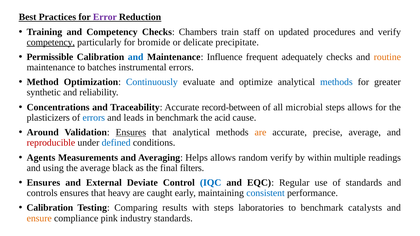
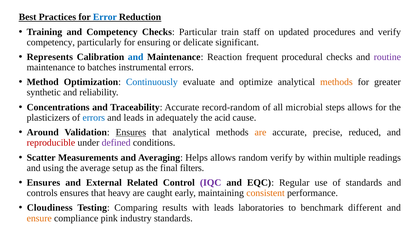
Error colour: purple -> blue
Chambers: Chambers -> Particular
competency at (51, 42) underline: present -> none
bromide: bromide -> ensuring
precipitate: precipitate -> significant
Permissible: Permissible -> Represents
Influence: Influence -> Reaction
adequately: adequately -> procedural
routine colour: orange -> purple
methods at (336, 82) colour: blue -> orange
record-between: record-between -> record-random
in benchmark: benchmark -> adequately
precise average: average -> reduced
defined colour: blue -> purple
Agents: Agents -> Scatter
black: black -> setup
Deviate: Deviate -> Related
IQC colour: blue -> purple
consistent colour: blue -> orange
Calibration at (50, 208): Calibration -> Cloudiness
with steps: steps -> leads
catalysts: catalysts -> different
